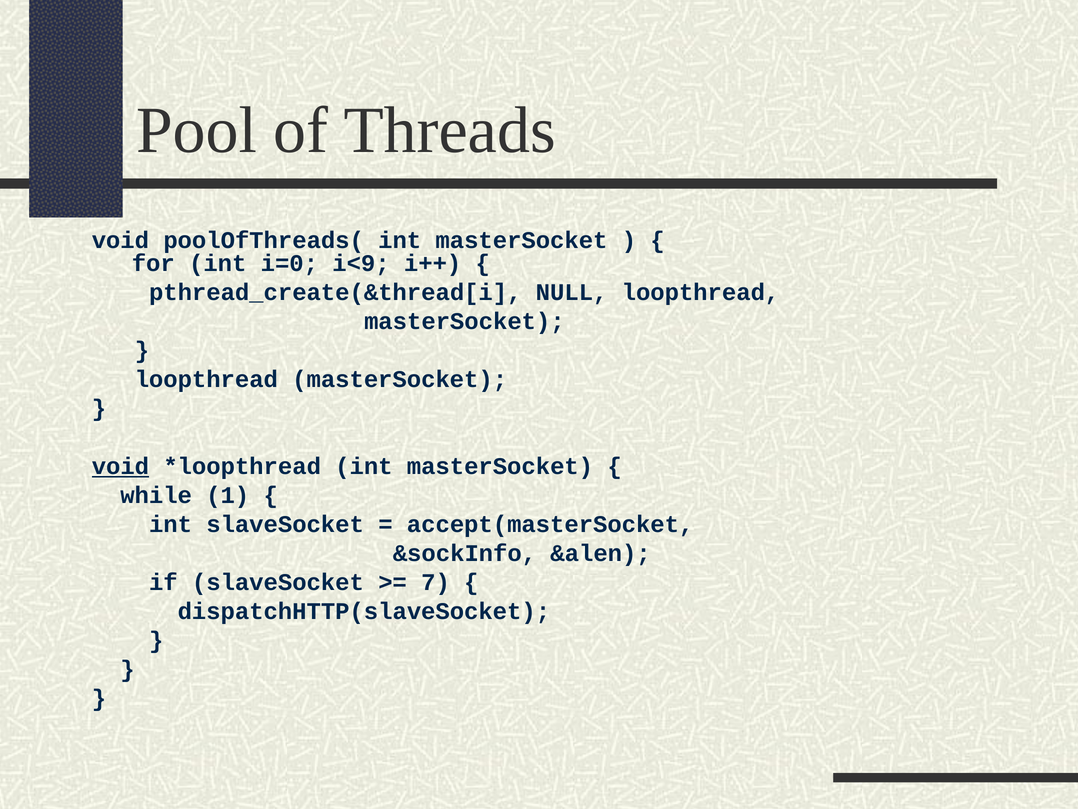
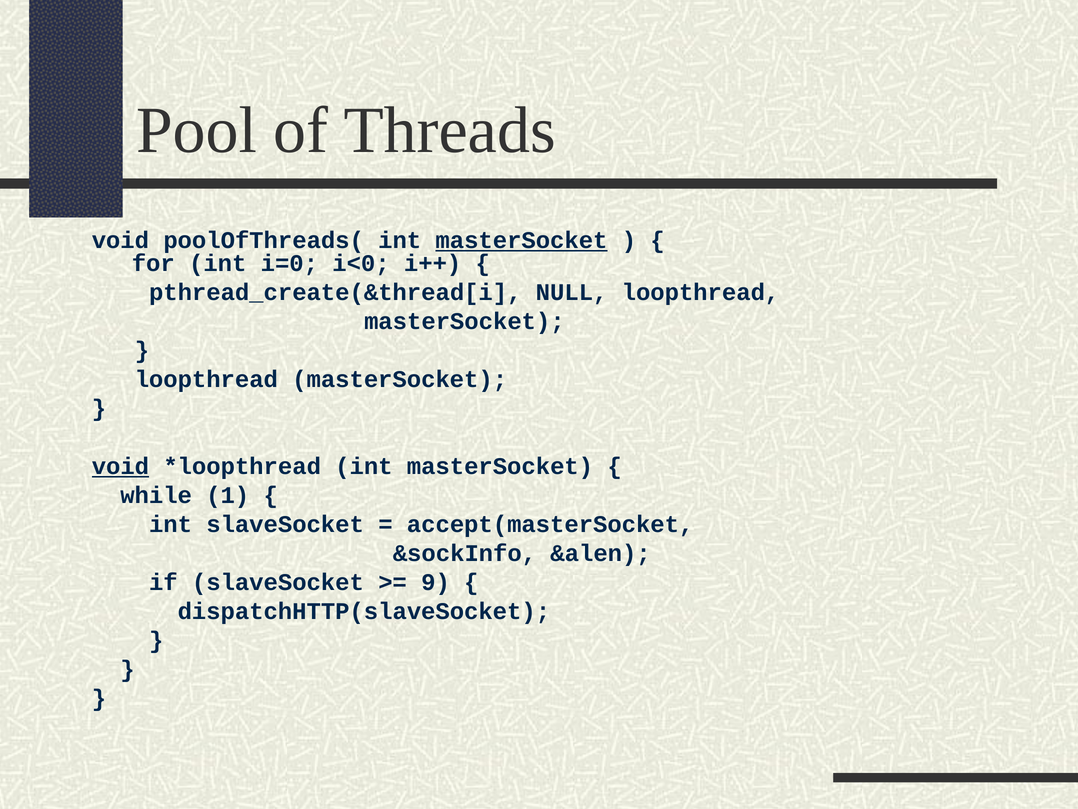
masterSocket at (521, 240) underline: none -> present
i<9: i<9 -> i<0
7: 7 -> 9
